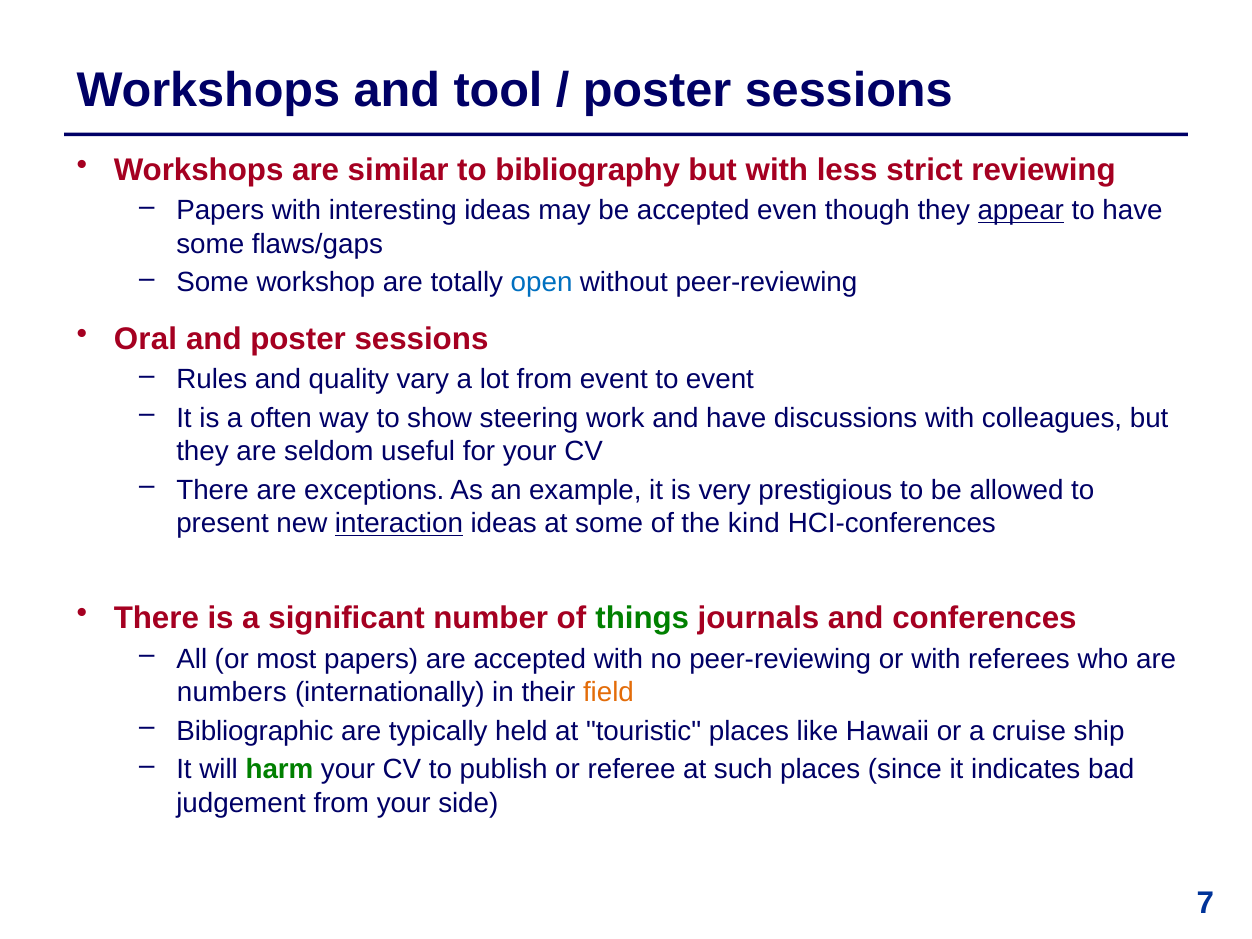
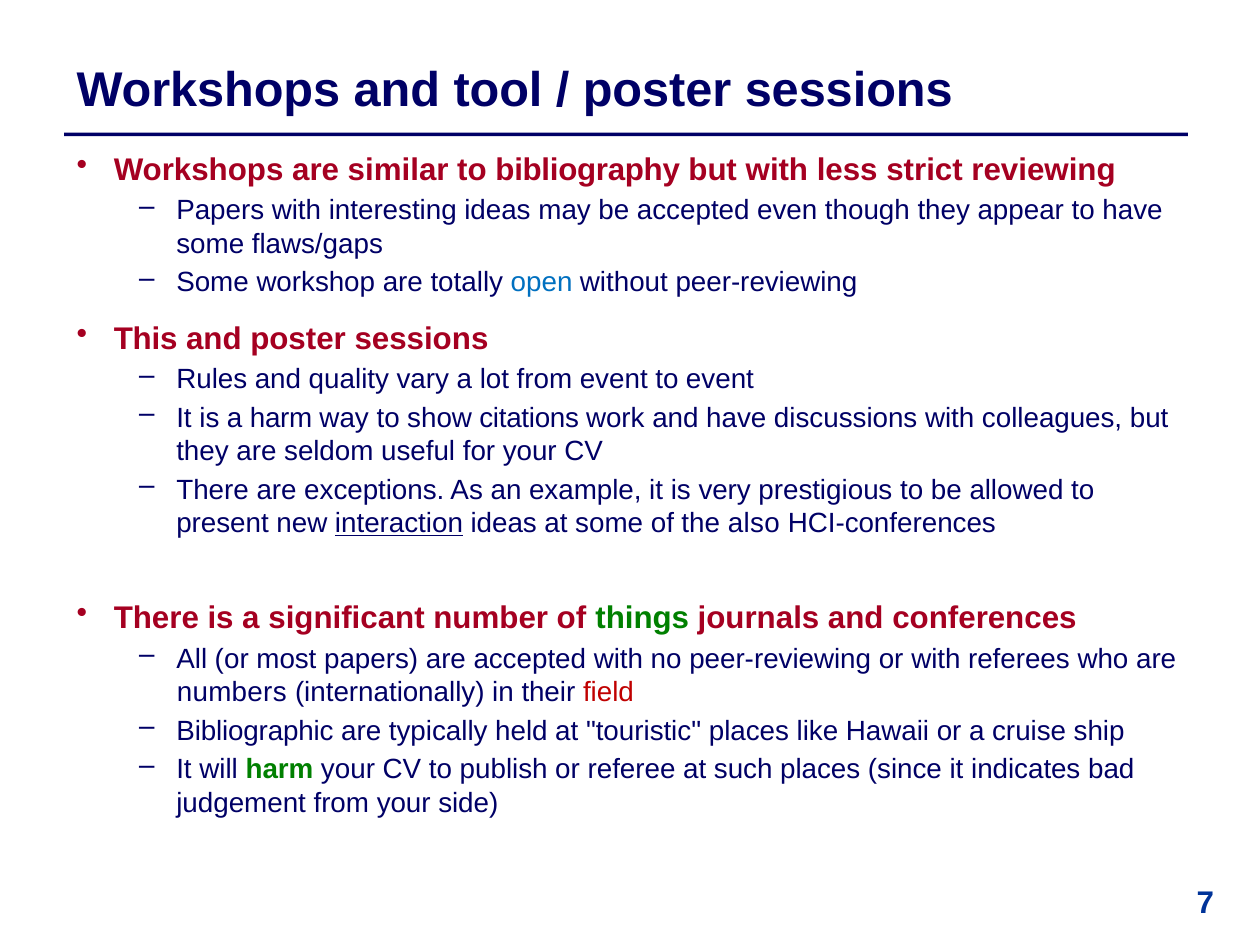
appear underline: present -> none
Oral: Oral -> This
a often: often -> harm
steering: steering -> citations
kind: kind -> also
field colour: orange -> red
